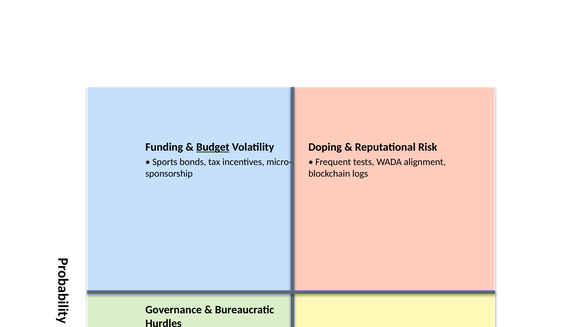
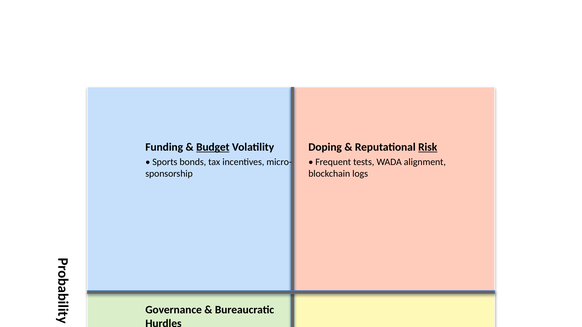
Risk underline: none -> present
